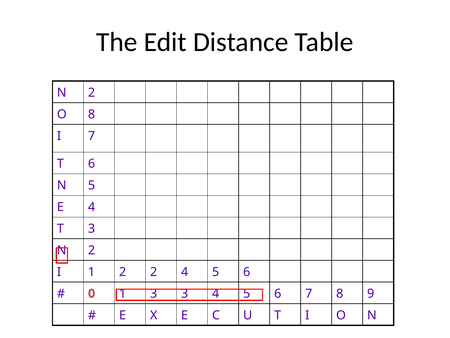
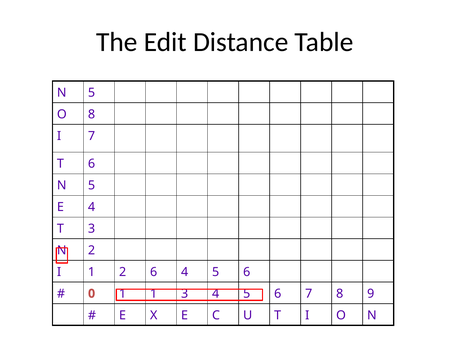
2 at (92, 92): 2 -> 5
2 2: 2 -> 6
1 3: 3 -> 1
